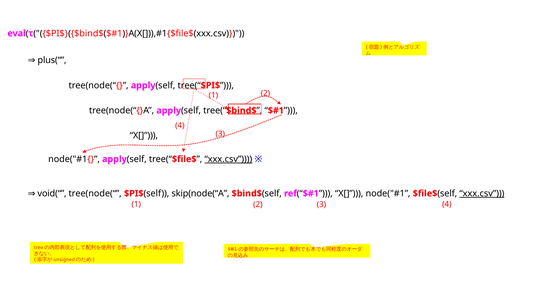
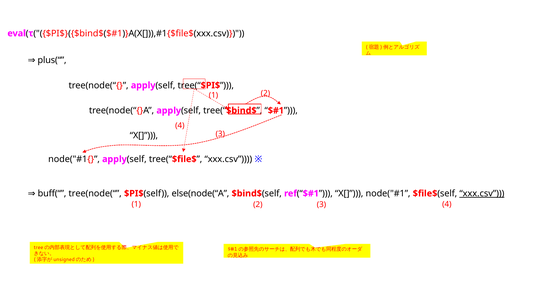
xxx.csv at (228, 159) underline: present -> none
void(“: void(“ -> buff(“
skip(node(“A: skip(node(“A -> else(node(“A
